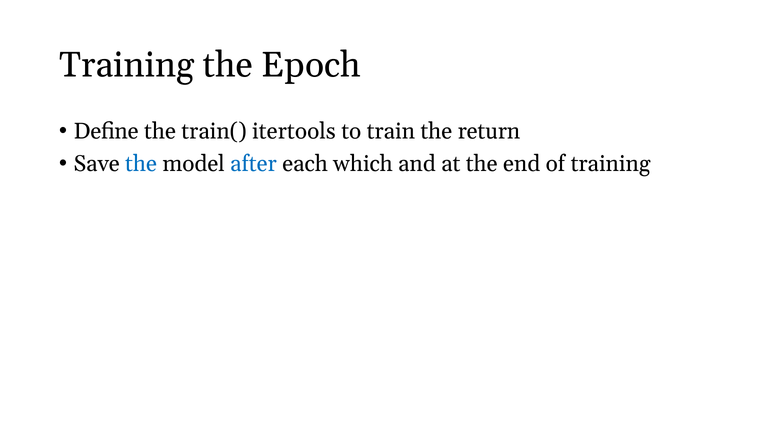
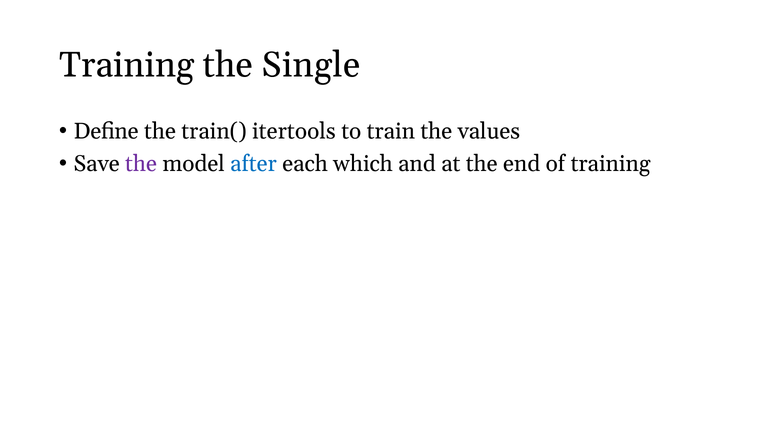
Epoch: Epoch -> Single
return: return -> values
the at (141, 164) colour: blue -> purple
